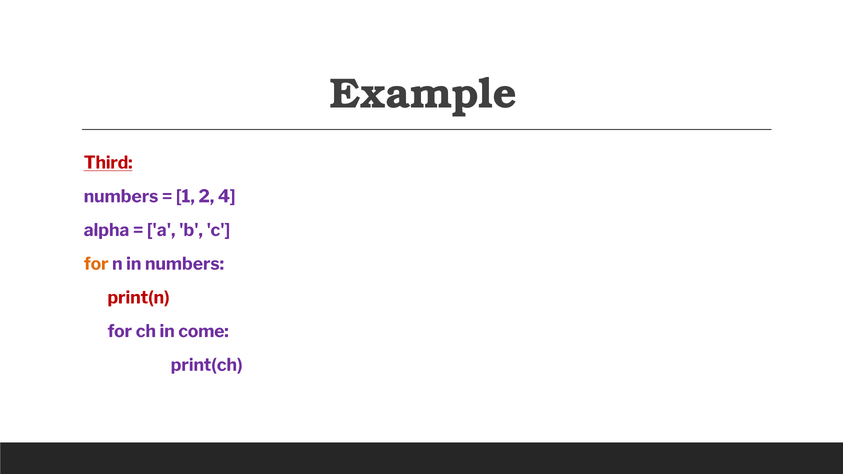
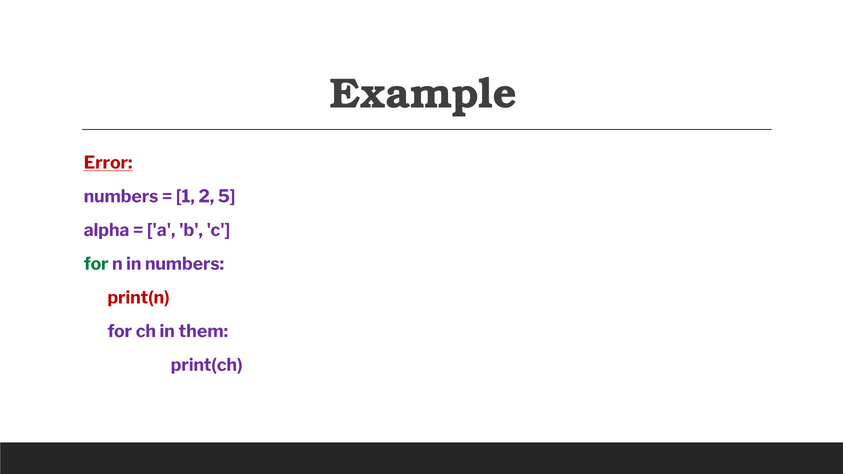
Third: Third -> Error
4: 4 -> 5
for at (96, 264) colour: orange -> green
come: come -> them
